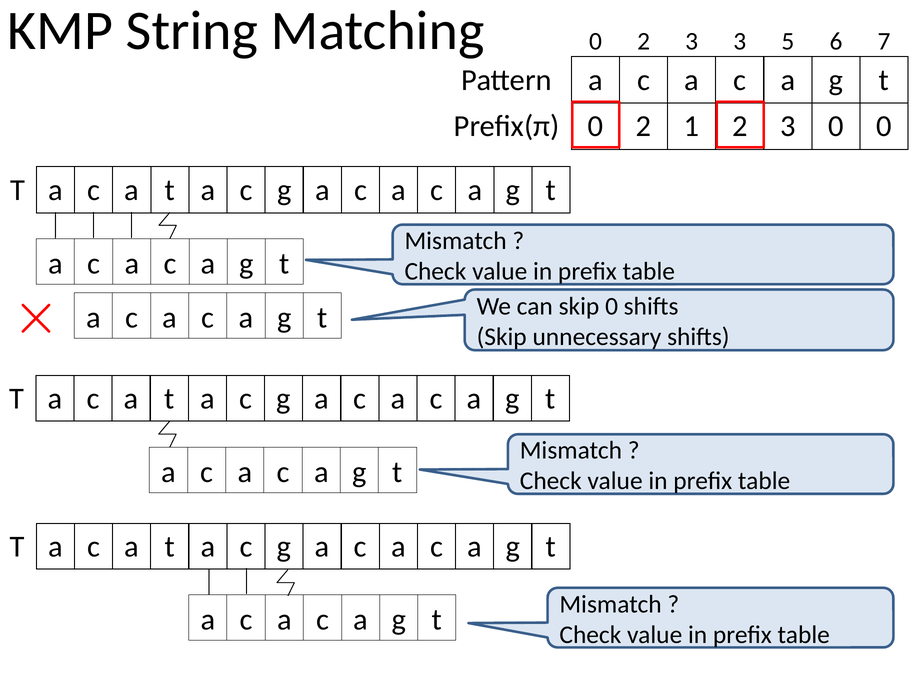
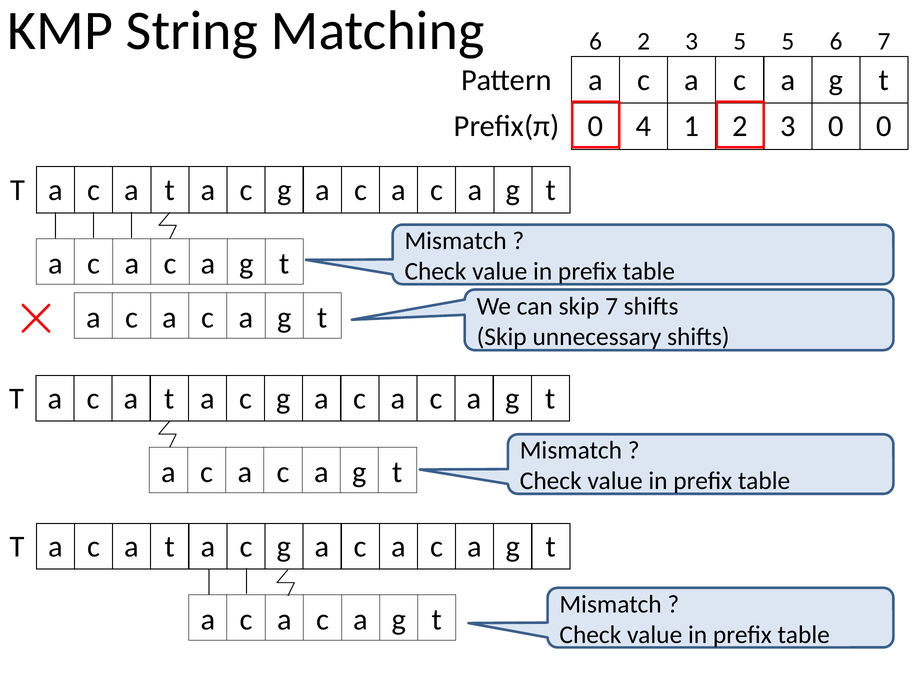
Matching 0: 0 -> 6
3 3: 3 -> 5
Prefix(π 0 2: 2 -> 4
skip 0: 0 -> 7
